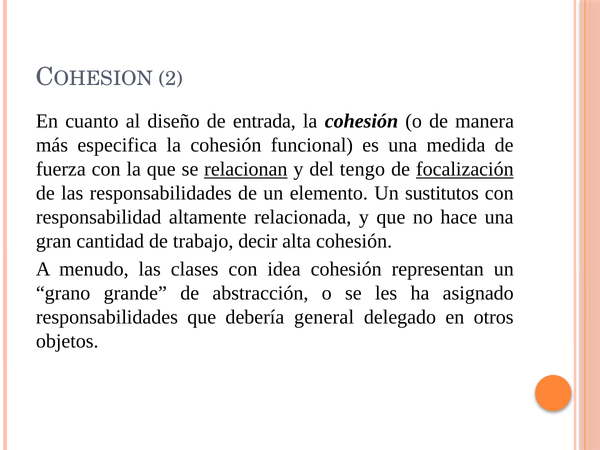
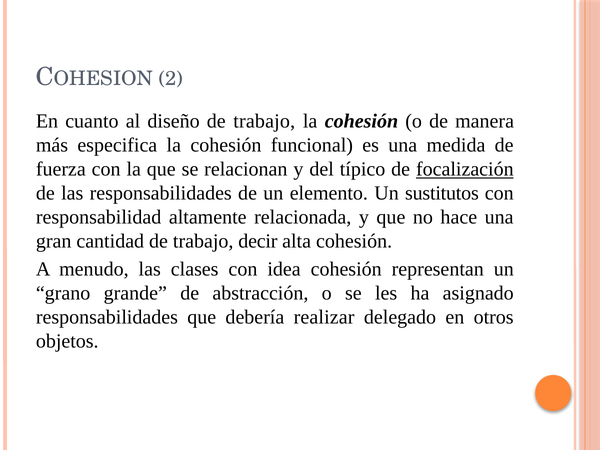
diseño de entrada: entrada -> trabajo
relacionan underline: present -> none
tengo: tengo -> típico
general: general -> realizar
